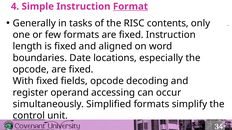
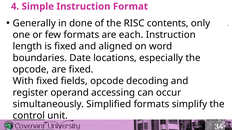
Format underline: present -> none
tasks: tasks -> done
formats are fixed: fixed -> each
